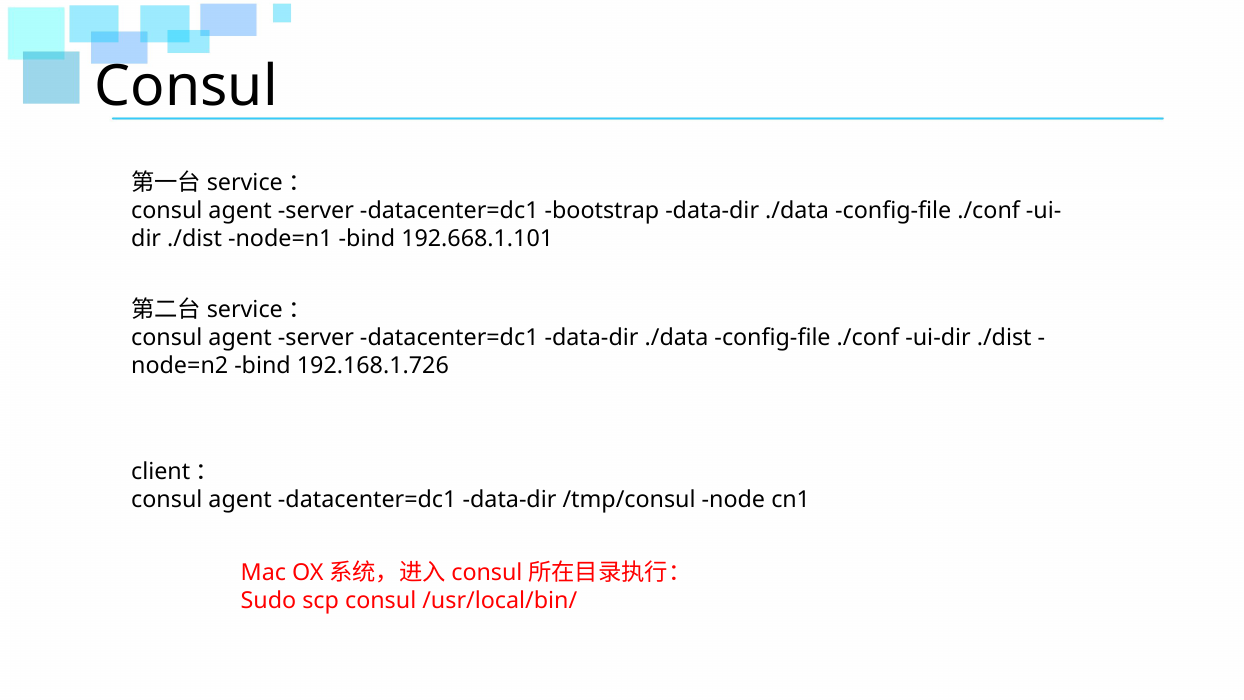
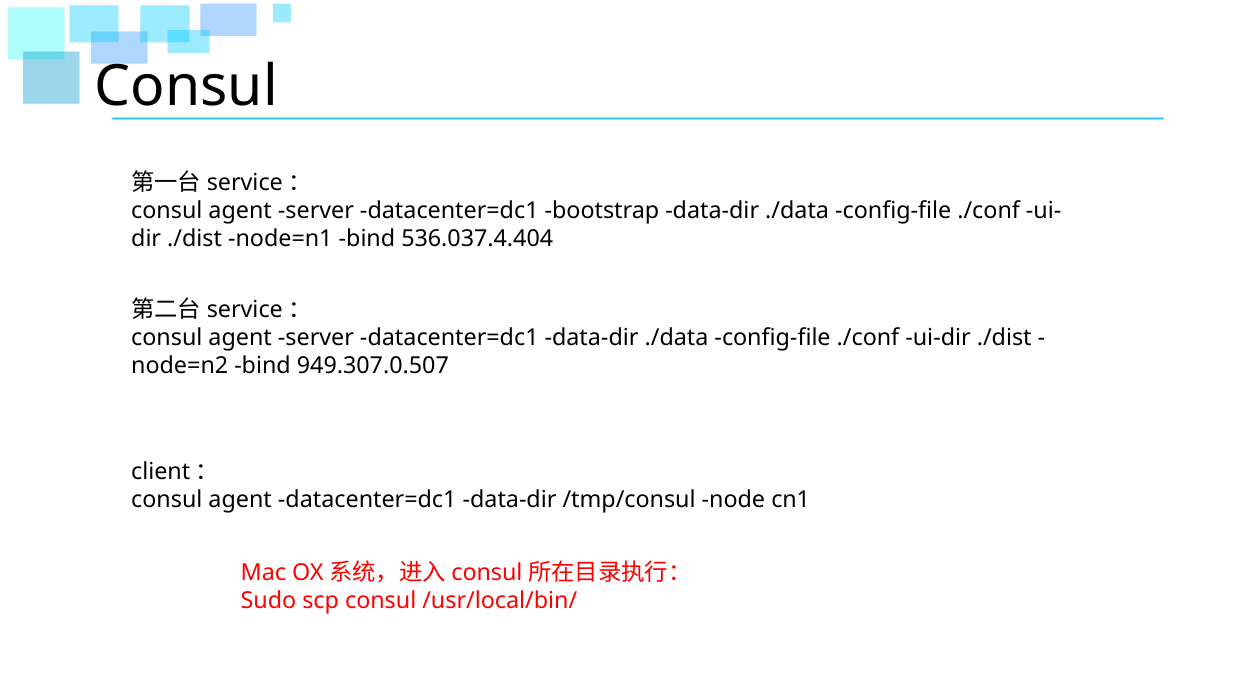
192.668.1.101: 192.668.1.101 -> 536.037.4.404
192.168.1.726: 192.168.1.726 -> 949.307.0.507
